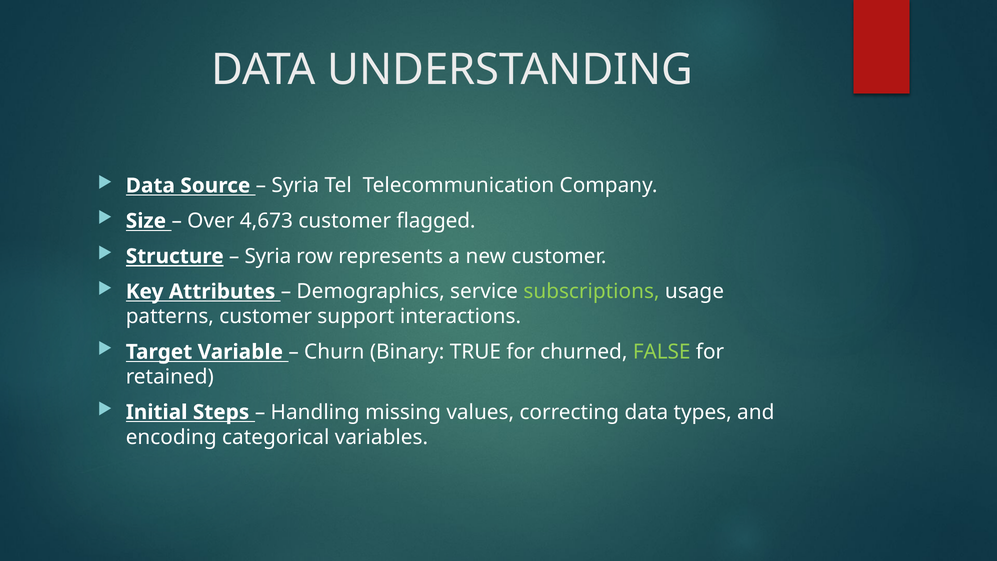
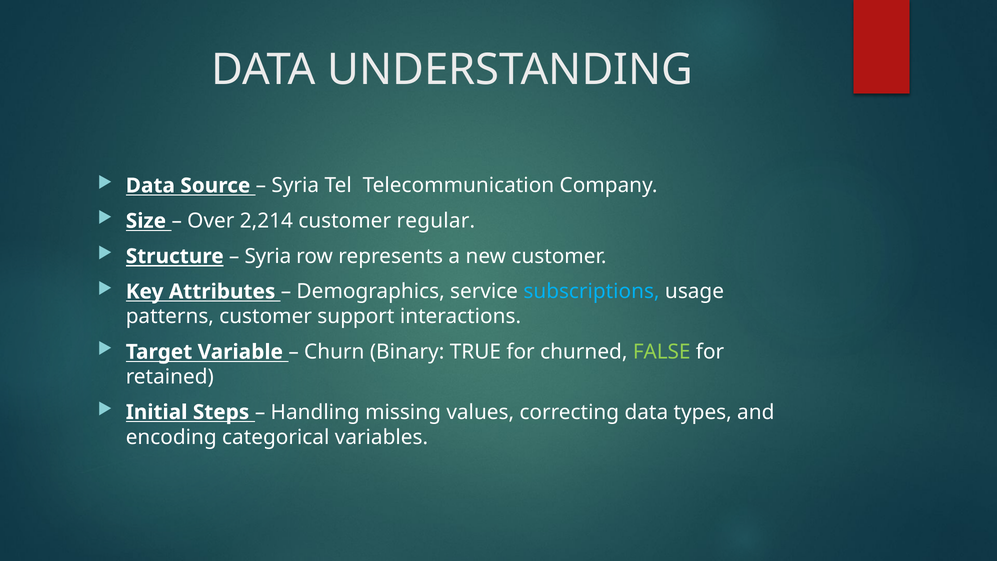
4,673: 4,673 -> 2,214
flagged: flagged -> regular
subscriptions colour: light green -> light blue
